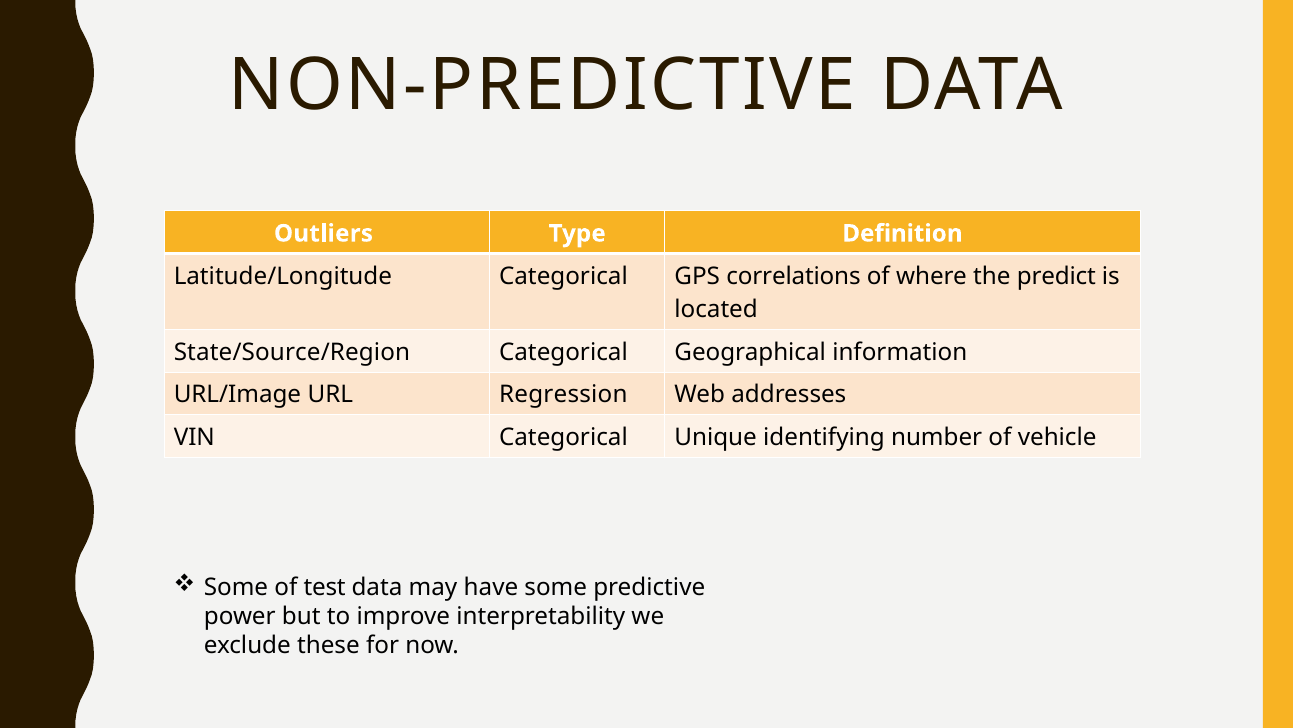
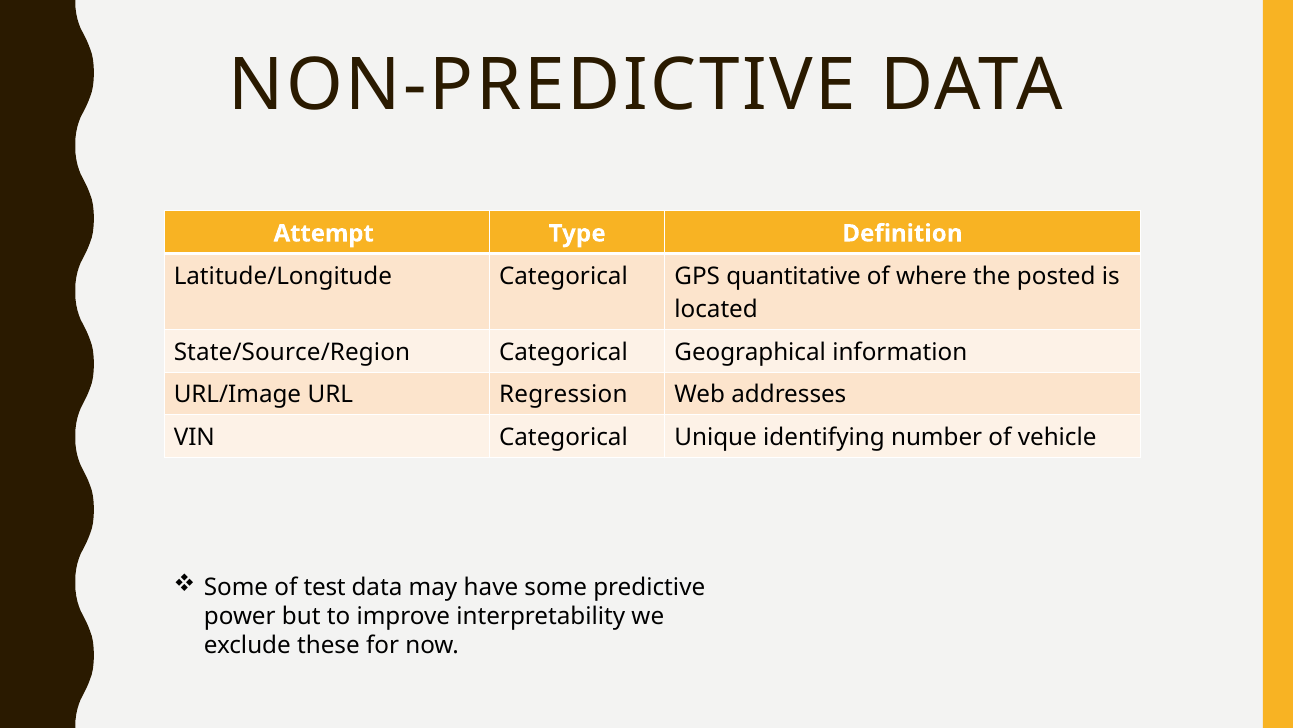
Outliers: Outliers -> Attempt
correlations: correlations -> quantitative
predict: predict -> posted
